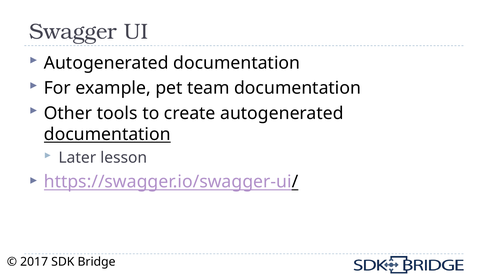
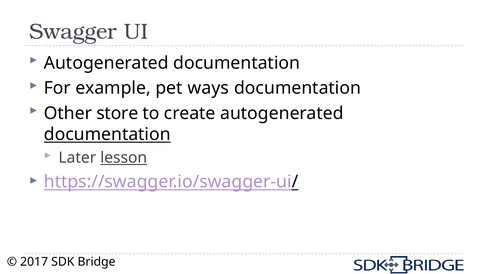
team: team -> ways
tools: tools -> store
lesson underline: none -> present
